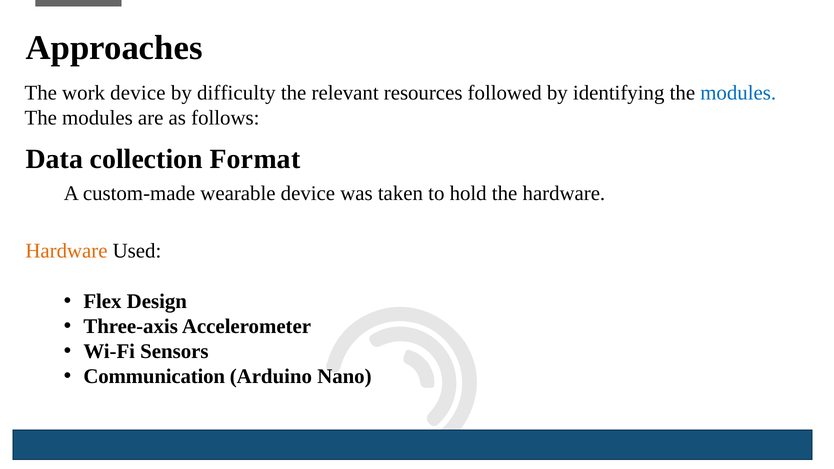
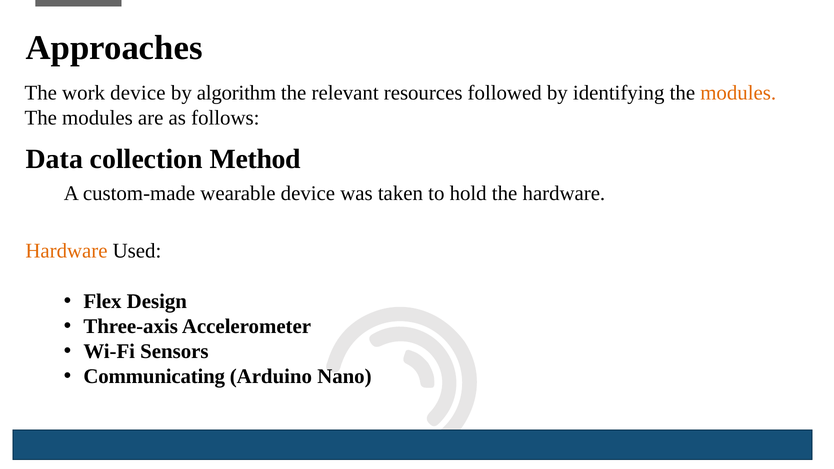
difficulty: difficulty -> algorithm
modules at (738, 93) colour: blue -> orange
Format: Format -> Method
Communication: Communication -> Communicating
